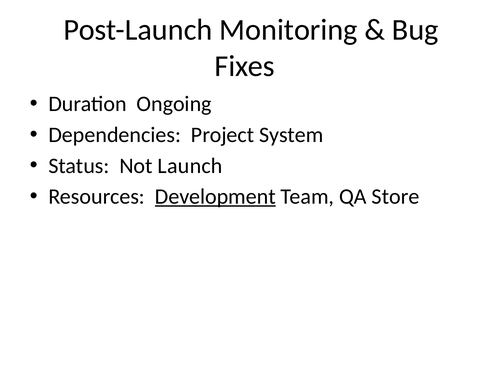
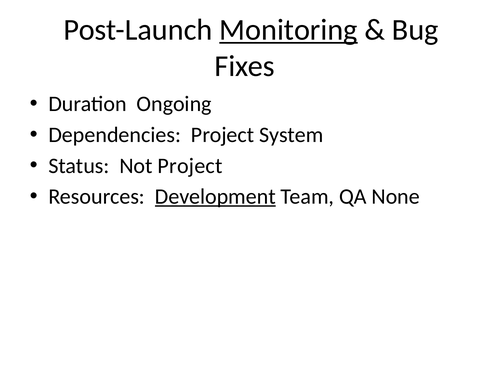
Monitoring underline: none -> present
Not Launch: Launch -> Project
Store: Store -> None
